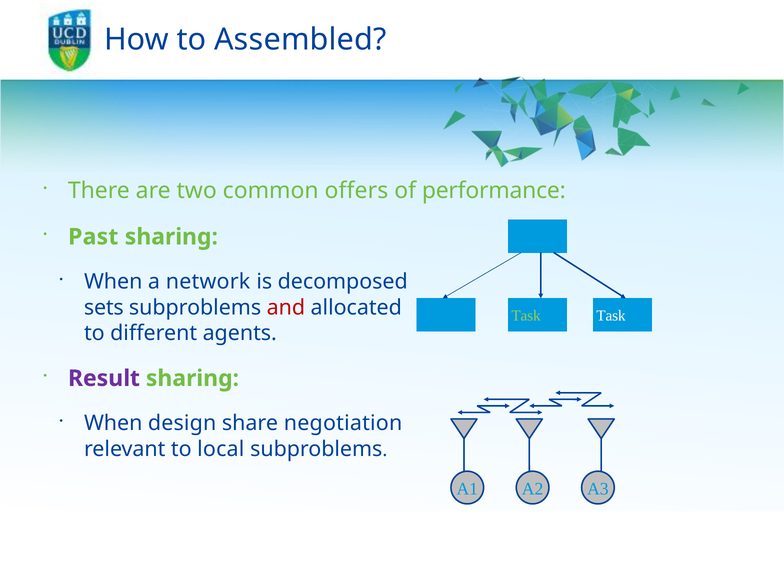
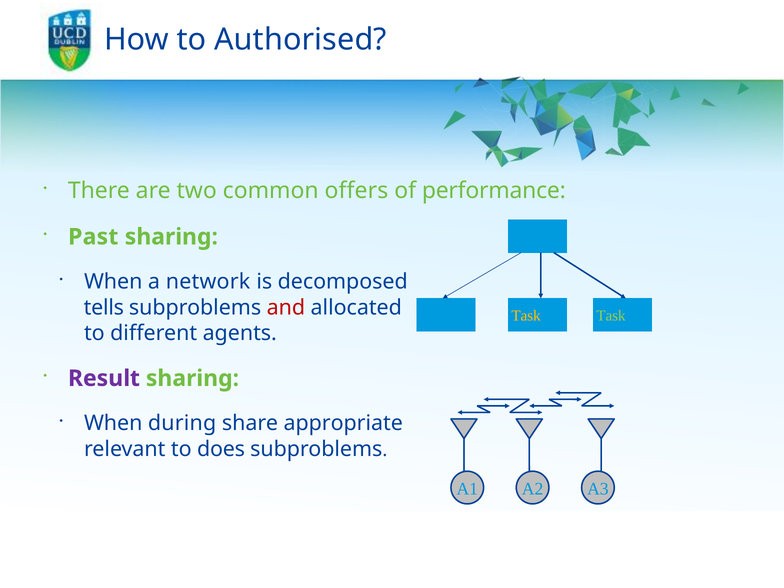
Assembled: Assembled -> Authorised
sets: sets -> tells
Task at (526, 316) colour: light green -> yellow
Task at (611, 316) colour: white -> light green
design: design -> during
negotiation: negotiation -> appropriate
local: local -> does
